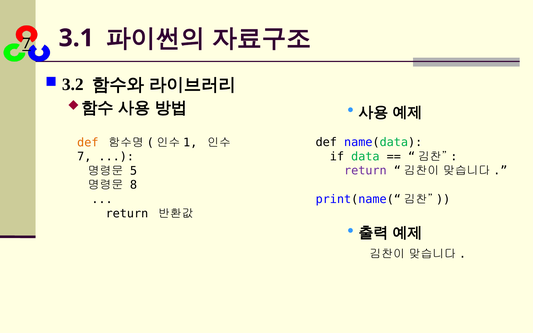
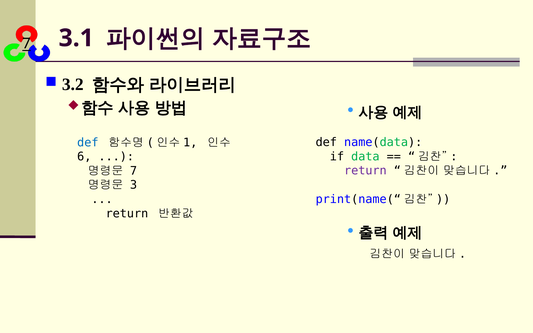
def at (88, 143) colour: orange -> blue
7 at (84, 157): 7 -> 6
5 at (134, 171): 5 -> 7
8: 8 -> 3
